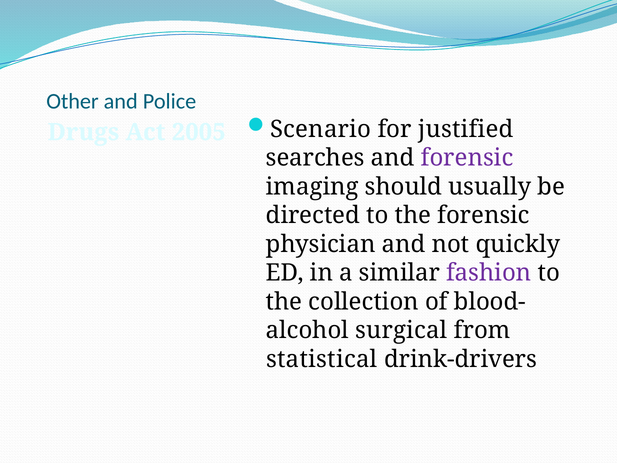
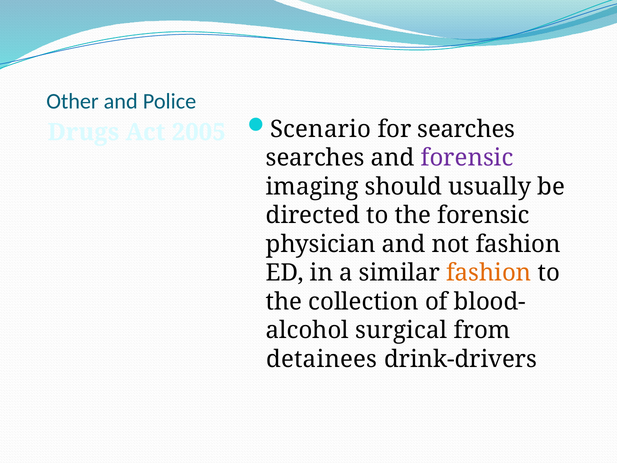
for justified: justified -> searches
not quickly: quickly -> fashion
fashion at (489, 273) colour: purple -> orange
statistical: statistical -> detainees
